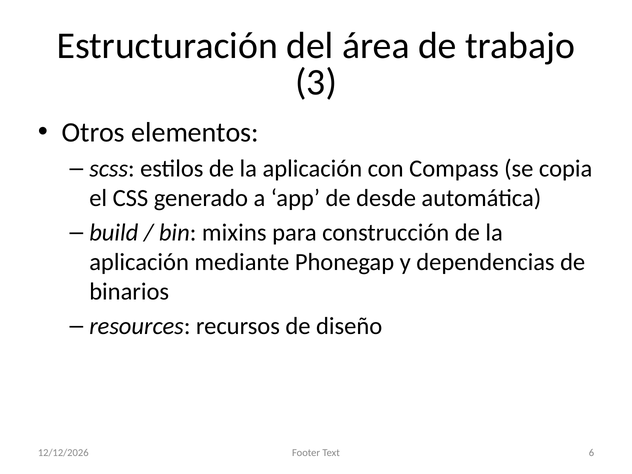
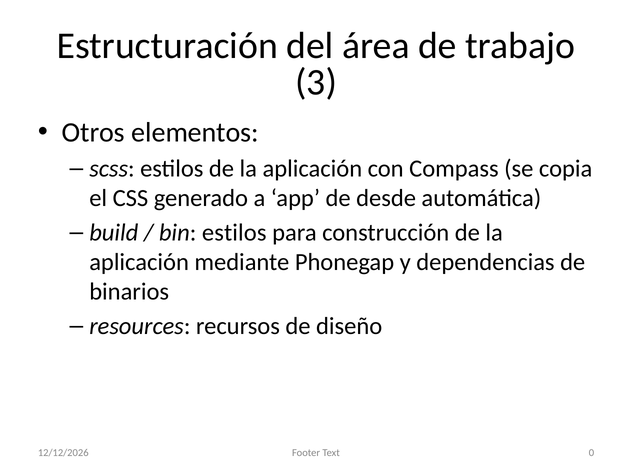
bin mixins: mixins -> estilos
6: 6 -> 0
